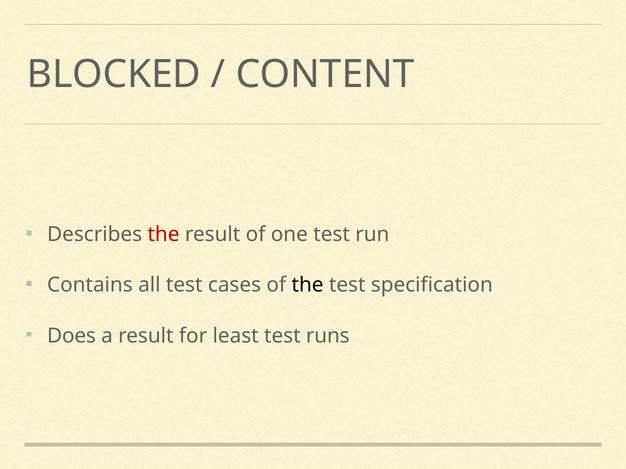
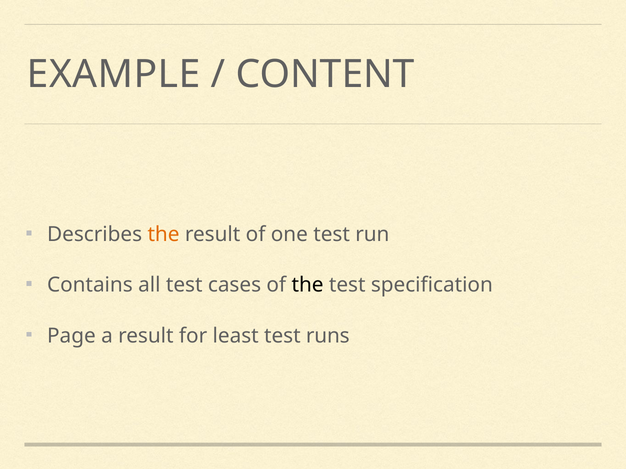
BLOCKED: BLOCKED -> EXAMPLE
the at (164, 235) colour: red -> orange
Does: Does -> Page
